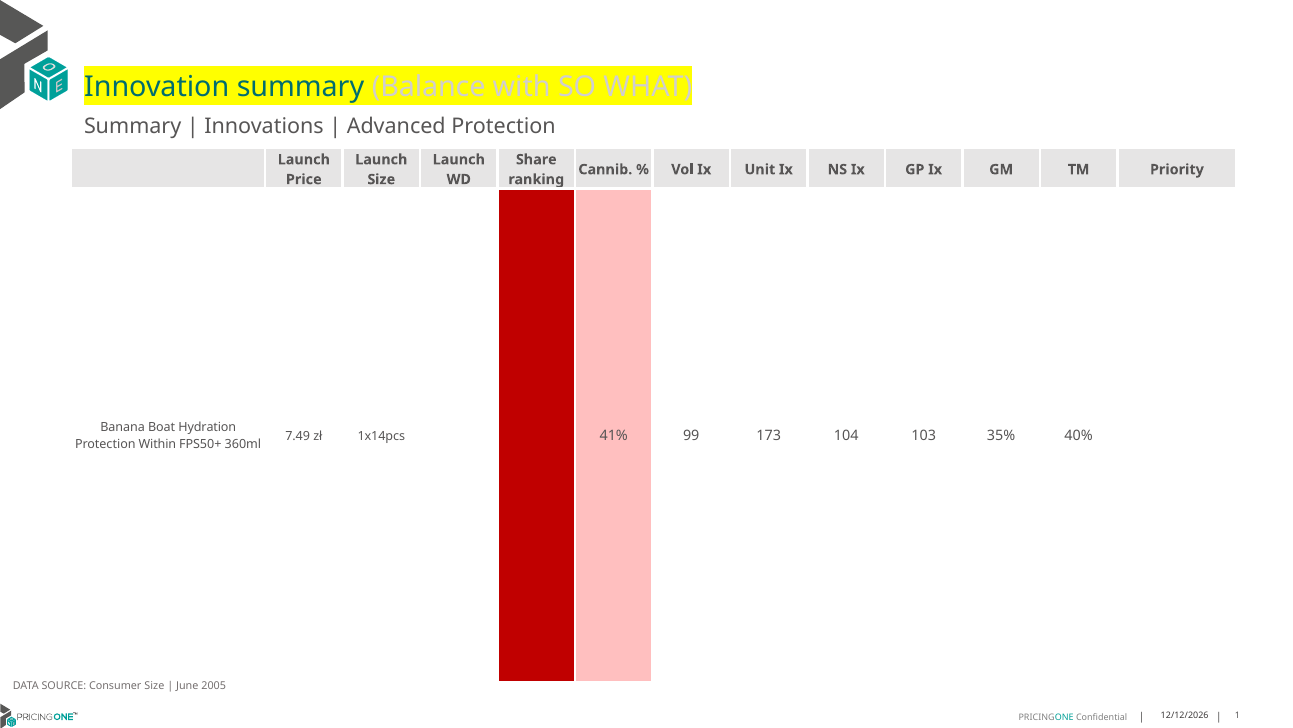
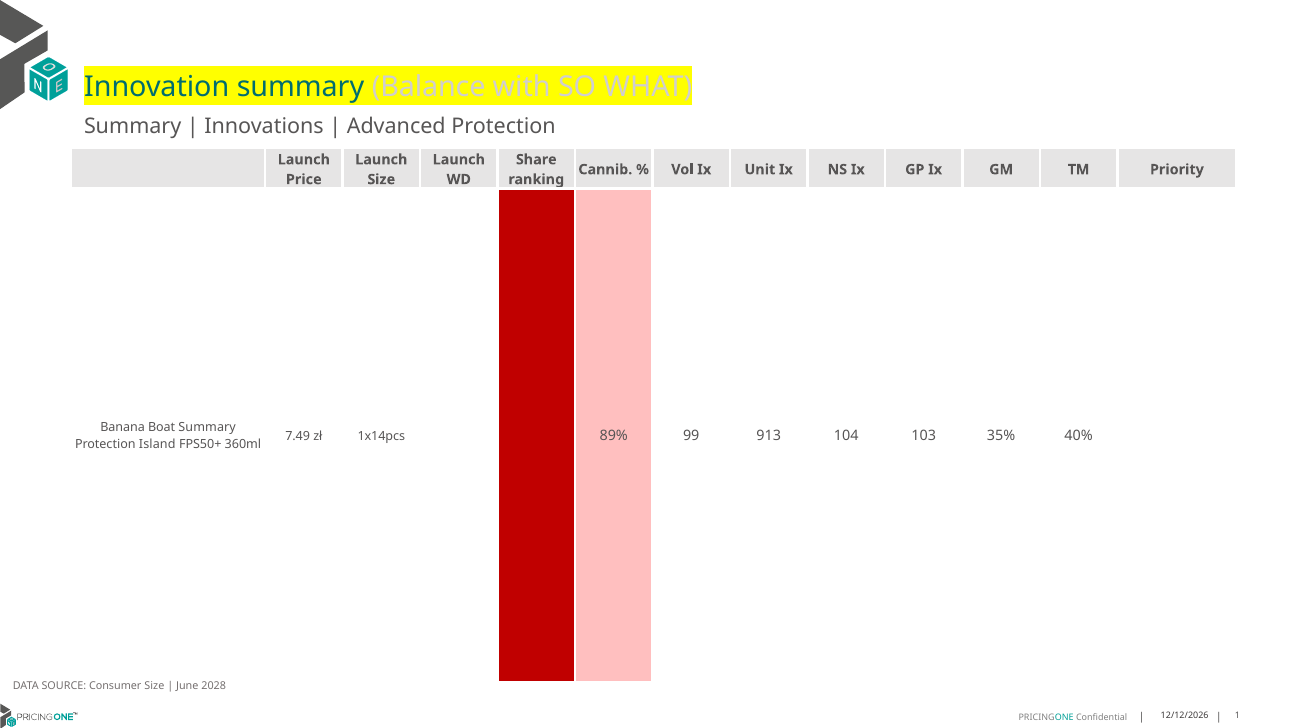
Boat Hydration: Hydration -> Summary
41%: 41% -> 89%
173: 173 -> 913
Within: Within -> Island
2005: 2005 -> 2028
